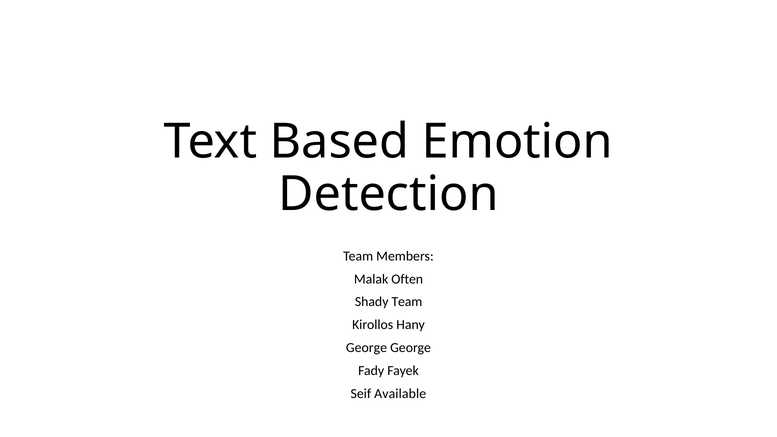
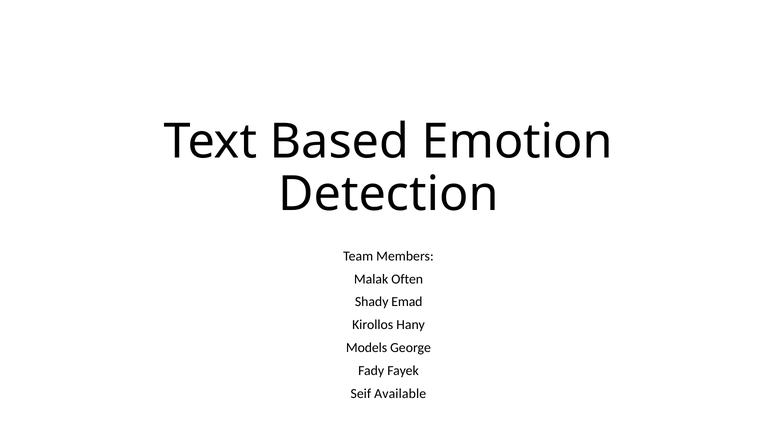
Shady Team: Team -> Emad
George at (367, 348): George -> Models
